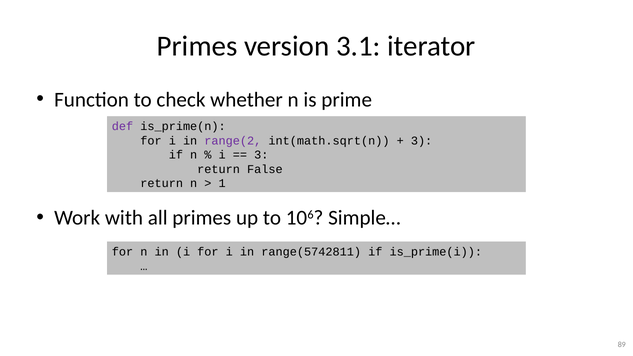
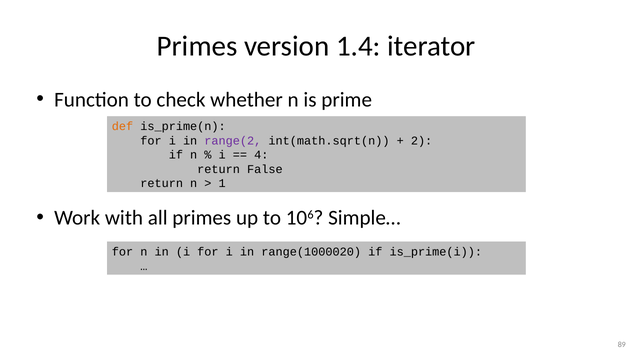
3.1: 3.1 -> 1.4
def colour: purple -> orange
3 at (422, 141): 3 -> 2
3 at (261, 155): 3 -> 4
range(5742811: range(5742811 -> range(1000020
